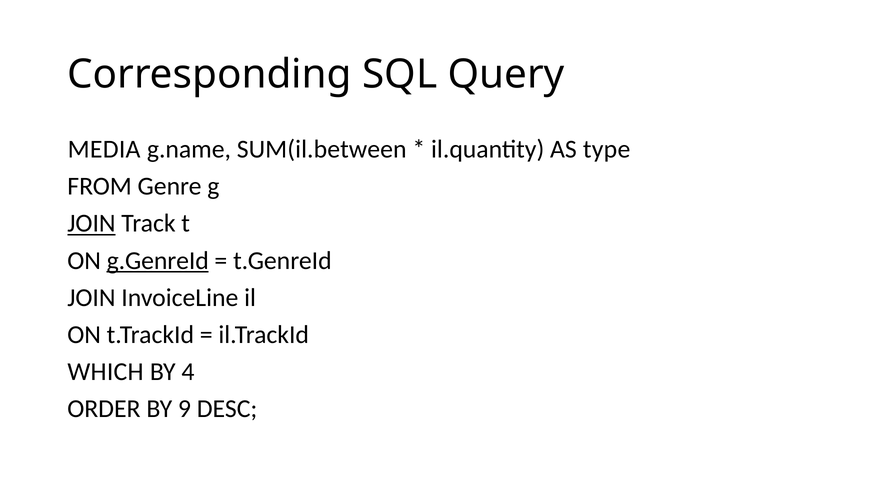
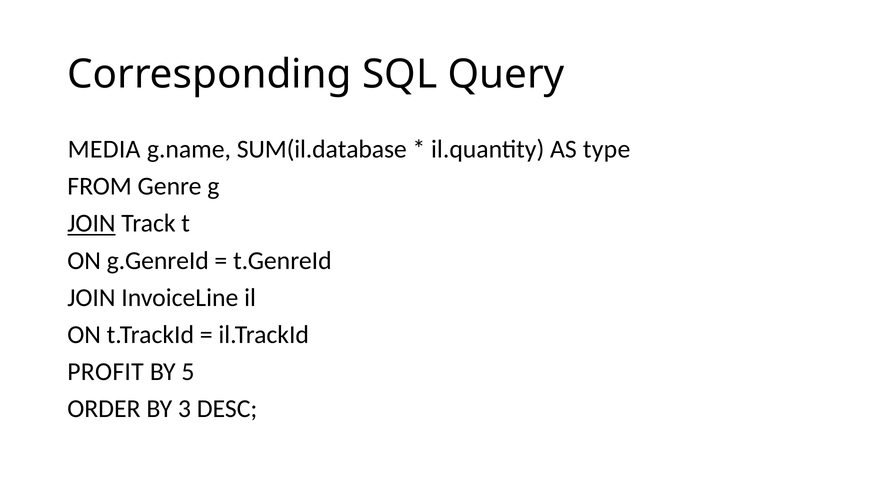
SUM(il.between: SUM(il.between -> SUM(il.database
g.GenreId underline: present -> none
WHICH: WHICH -> PROFIT
4: 4 -> 5
9: 9 -> 3
